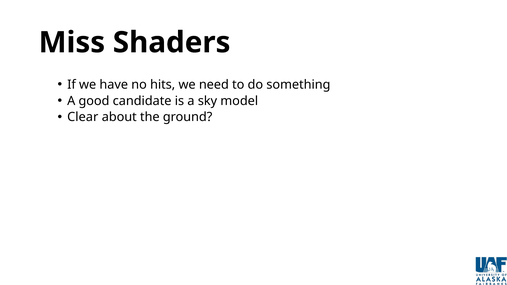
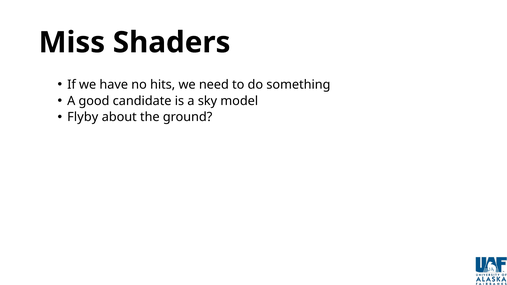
Clear: Clear -> Flyby
